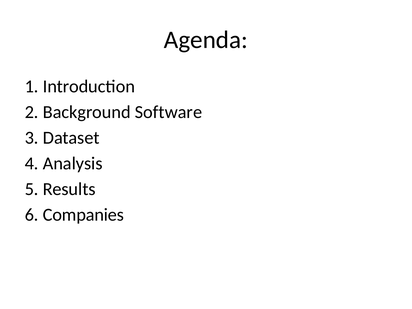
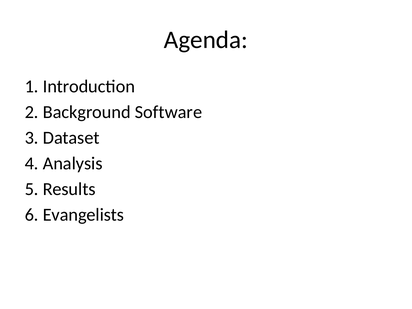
Companies: Companies -> Evangelists
